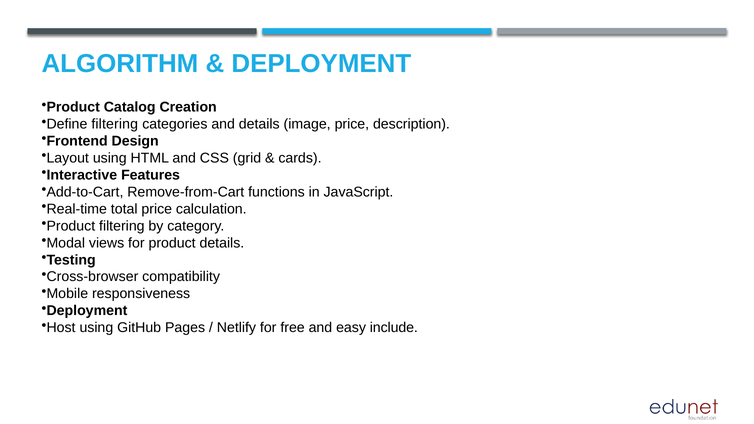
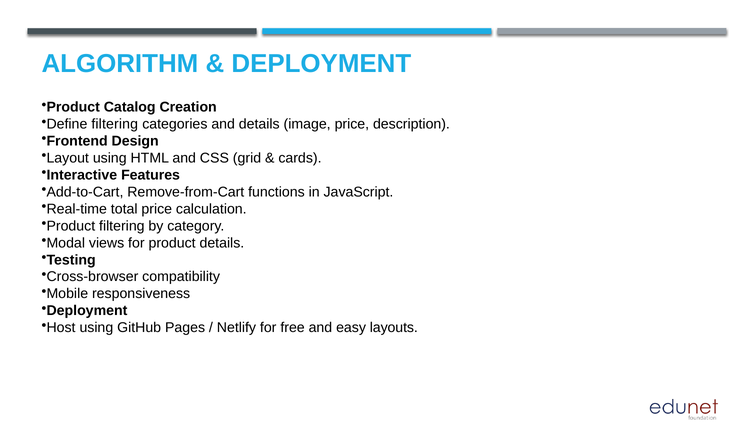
include: include -> layouts
